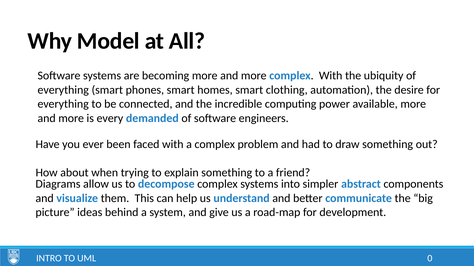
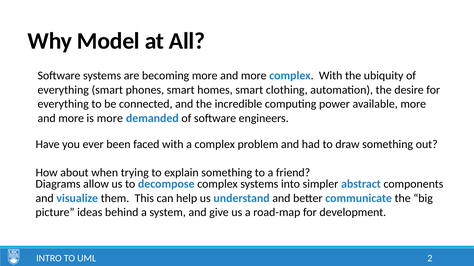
is every: every -> more
0: 0 -> 2
